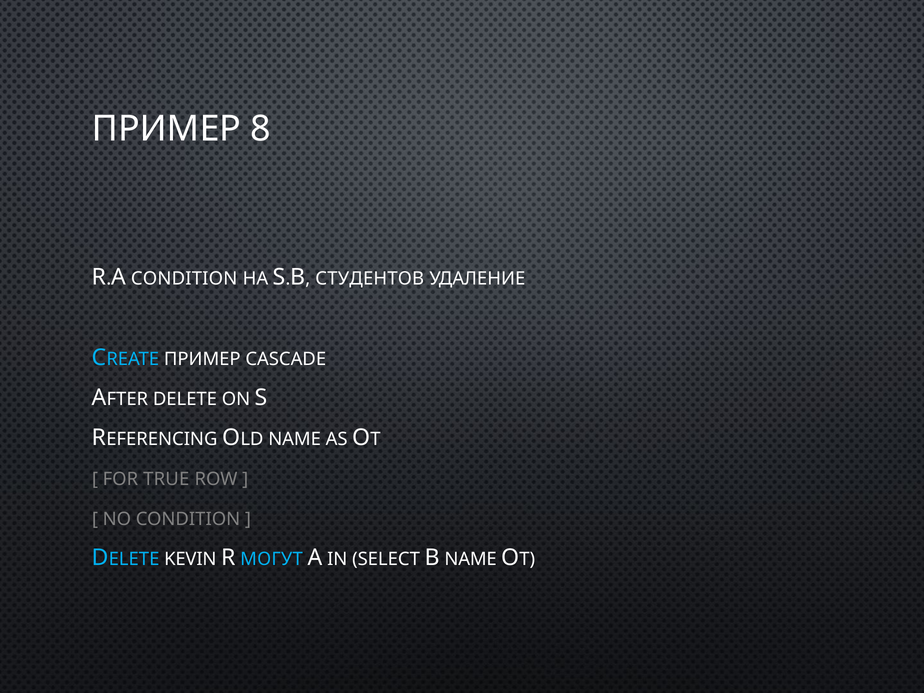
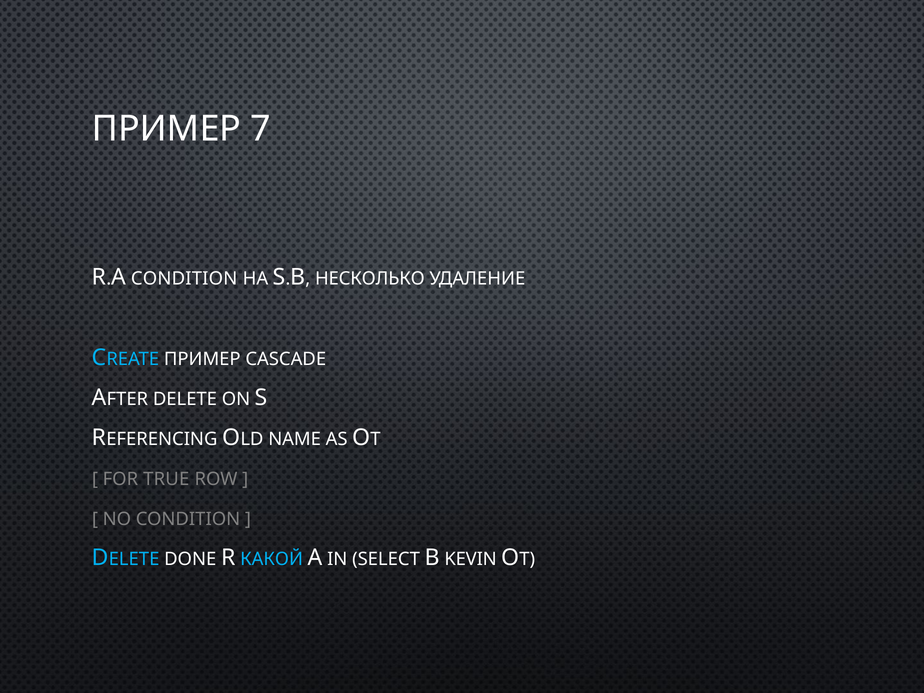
8: 8 -> 7
СТУДЕНТОВ: СТУДЕНТОВ -> НЕСКОЛЬКО
KEVIN: KEVIN -> DONE
МОГУТ: МОГУТ -> КАКОЙ
B NAME: NAME -> KEVIN
